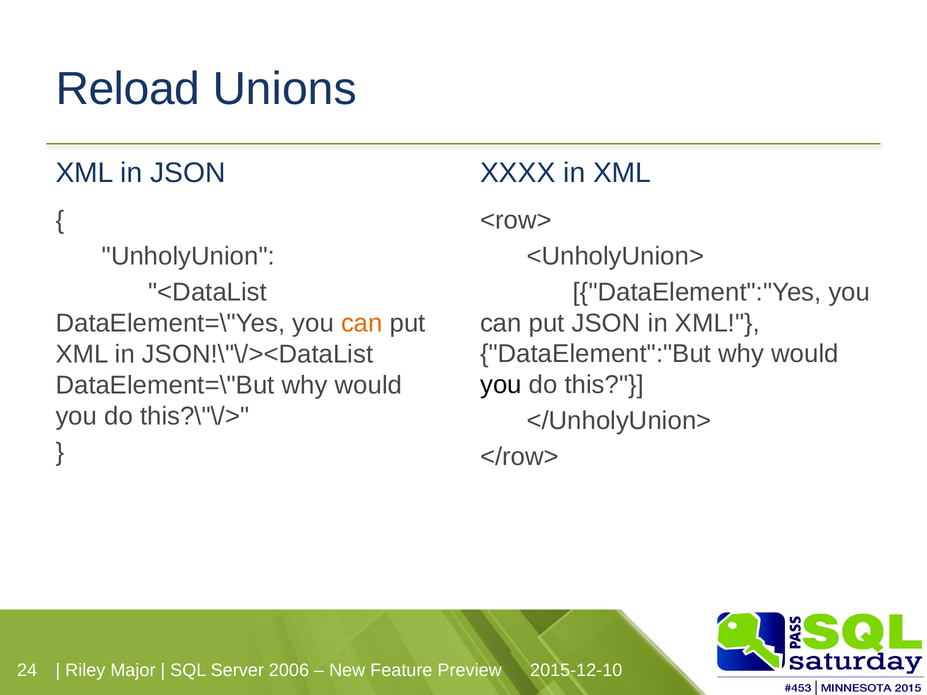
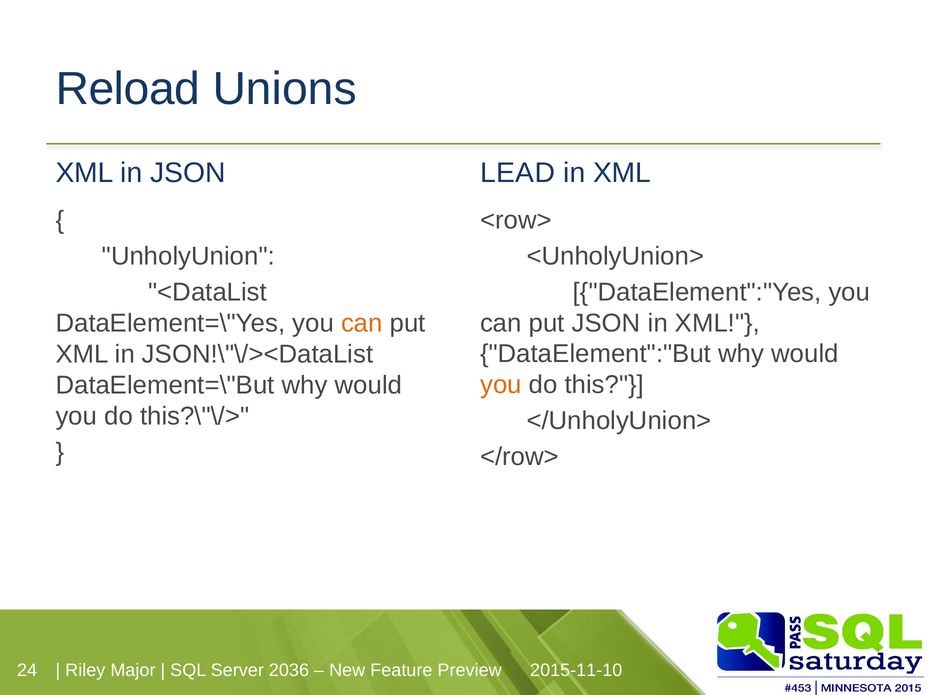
XXXX: XXXX -> LEAD
you at (501, 385) colour: black -> orange
2006: 2006 -> 2036
2015-12-10: 2015-12-10 -> 2015-11-10
